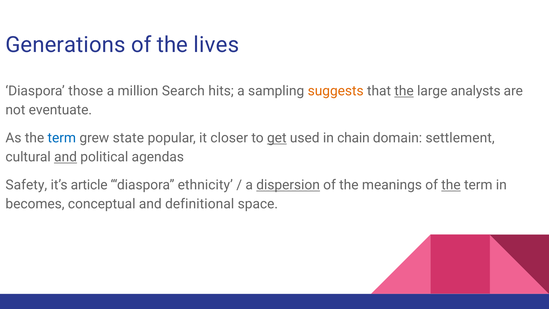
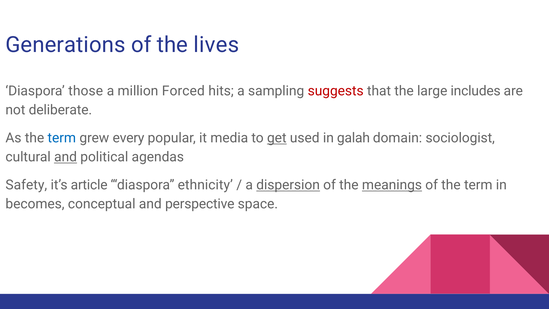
Search: Search -> Forced
suggests colour: orange -> red
the at (404, 91) underline: present -> none
analysts: analysts -> includes
eventuate: eventuate -> deliberate
state: state -> every
closer: closer -> media
chain: chain -> galah
settlement: settlement -> sociologist
meanings underline: none -> present
the at (451, 185) underline: present -> none
definitional: definitional -> perspective
